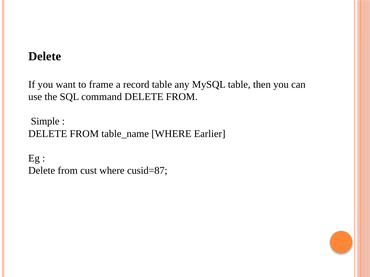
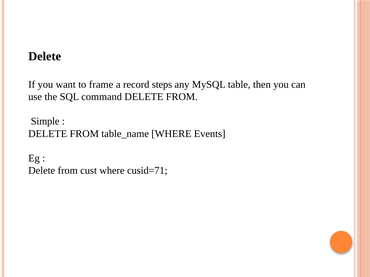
record table: table -> steps
Earlier: Earlier -> Events
cusid=87: cusid=87 -> cusid=71
